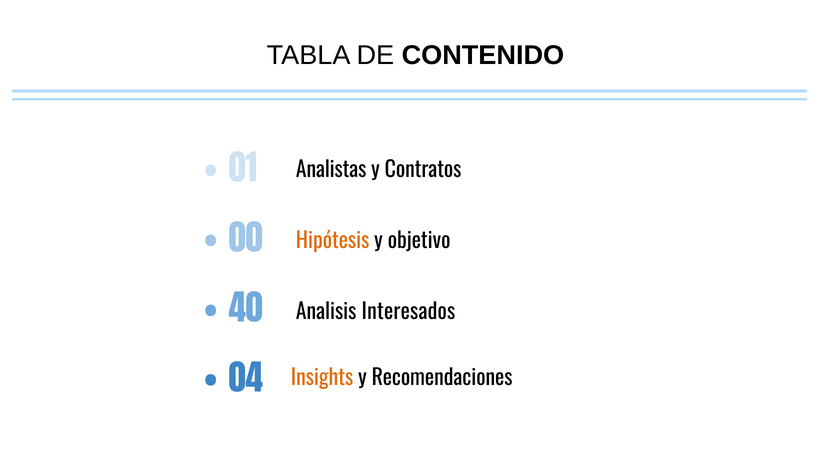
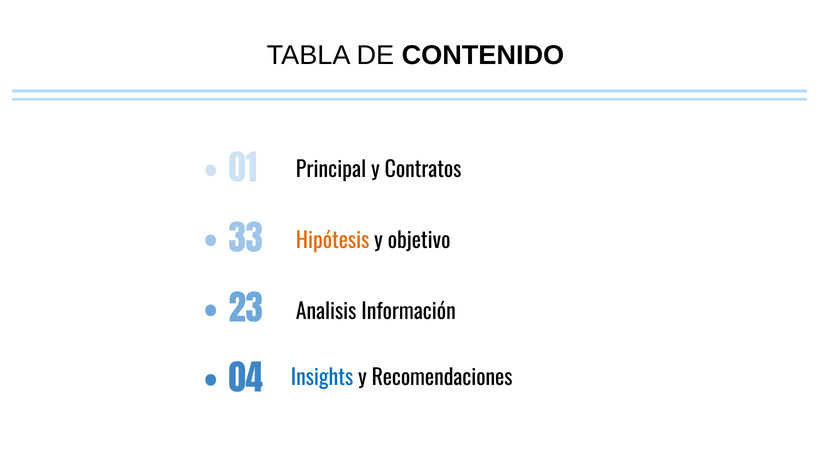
Analistas: Analistas -> Principal
00: 00 -> 33
40: 40 -> 23
Interesados: Interesados -> Información
Insights colour: orange -> blue
